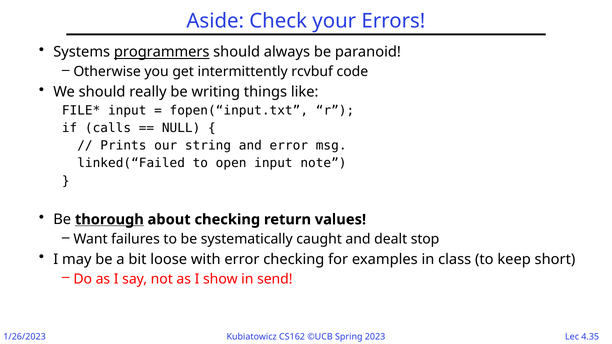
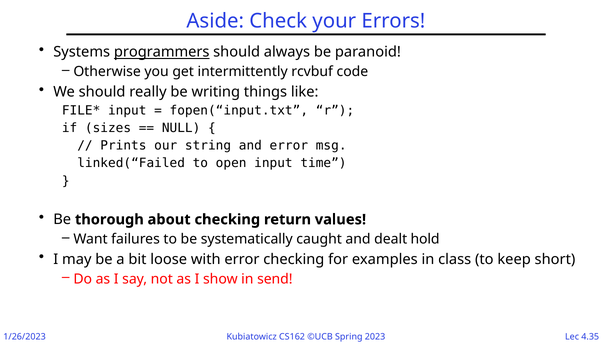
calls: calls -> sizes
note: note -> time
thorough underline: present -> none
stop: stop -> hold
